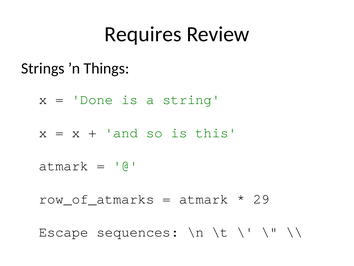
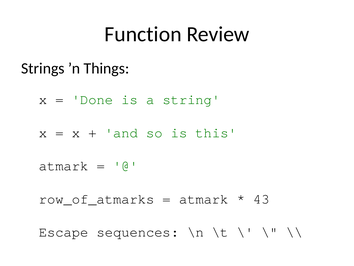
Requires: Requires -> Function
29: 29 -> 43
